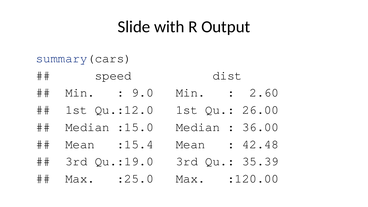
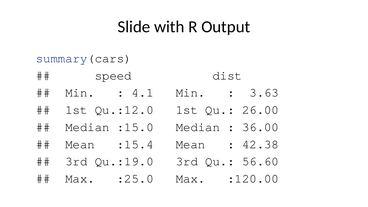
9.0: 9.0 -> 4.1
2.60: 2.60 -> 3.63
42.48: 42.48 -> 42.38
35.39: 35.39 -> 56.60
